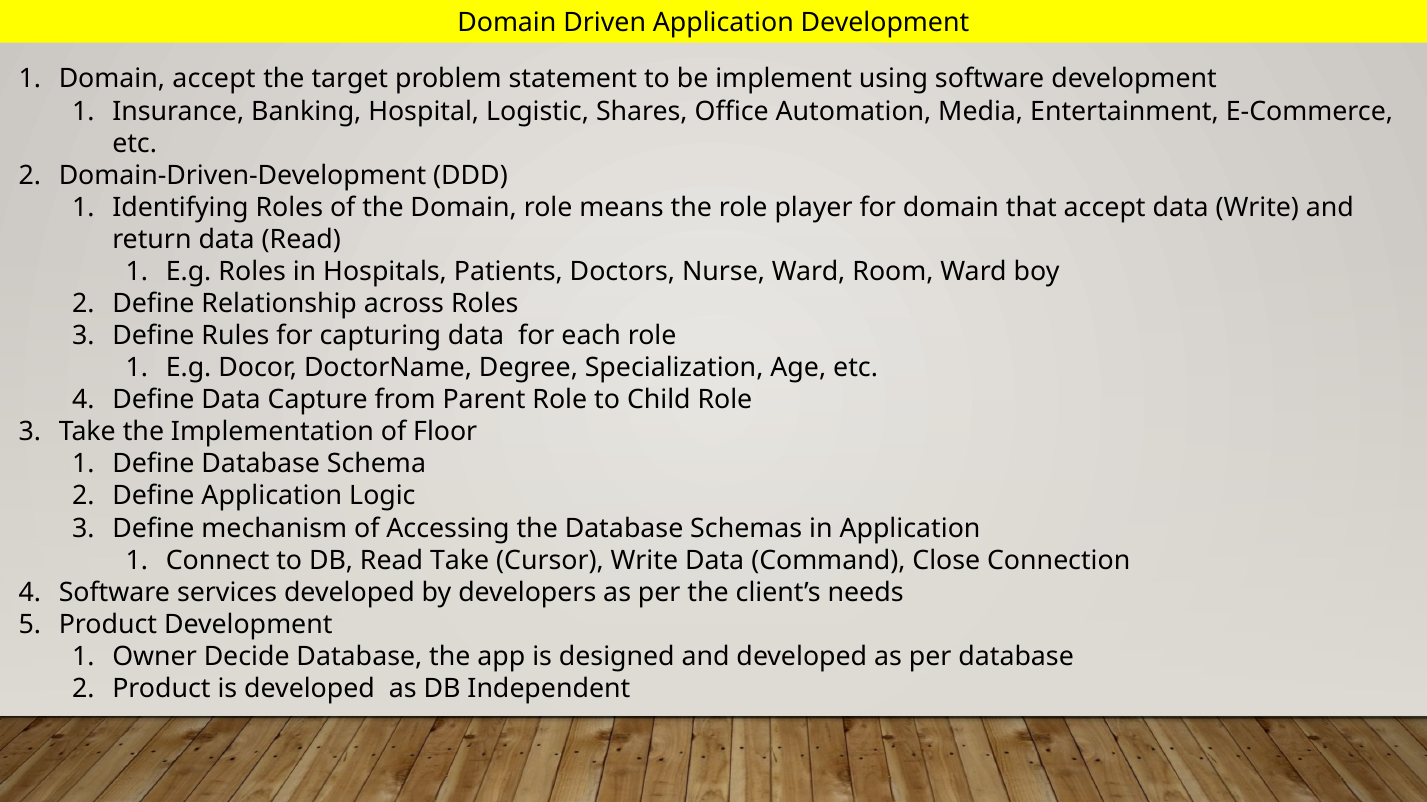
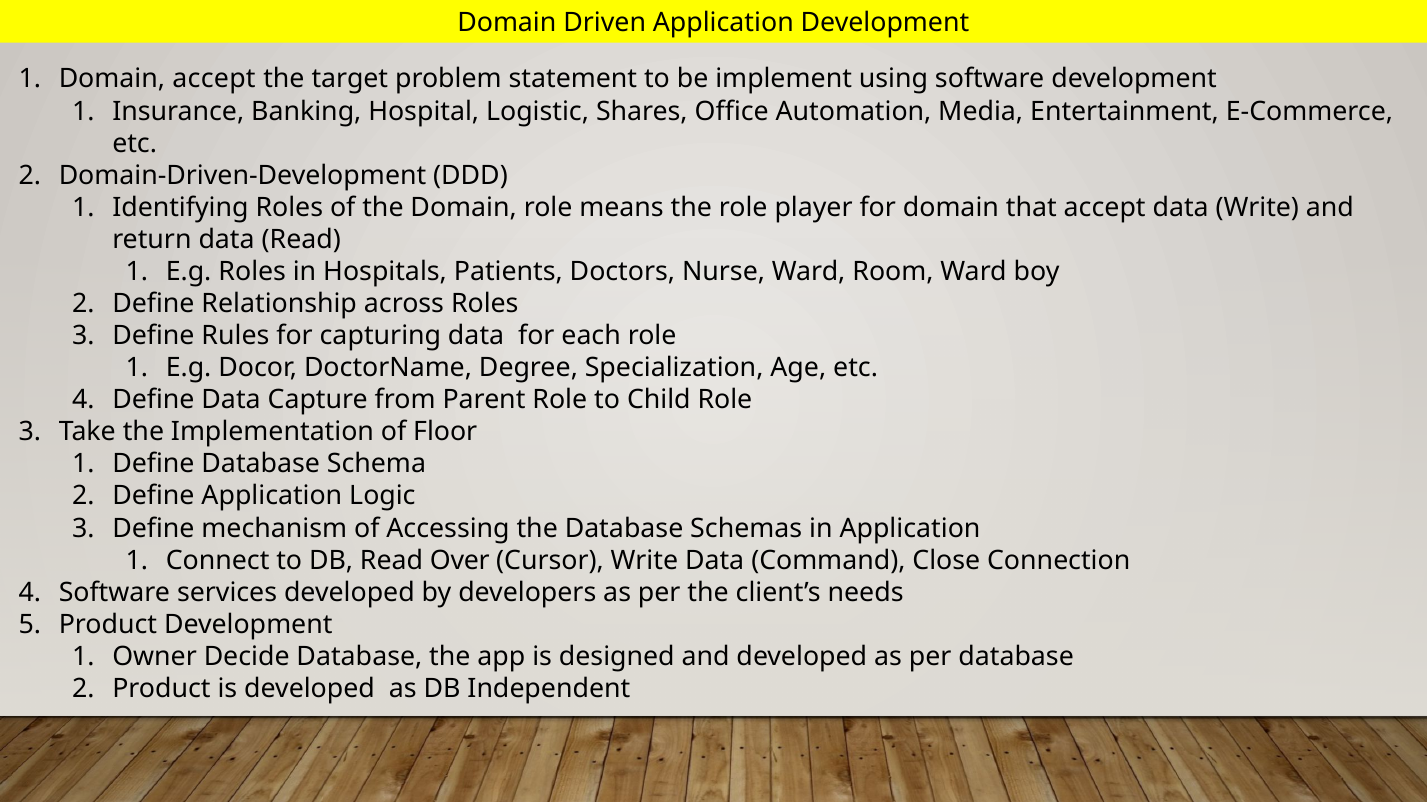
Read Take: Take -> Over
